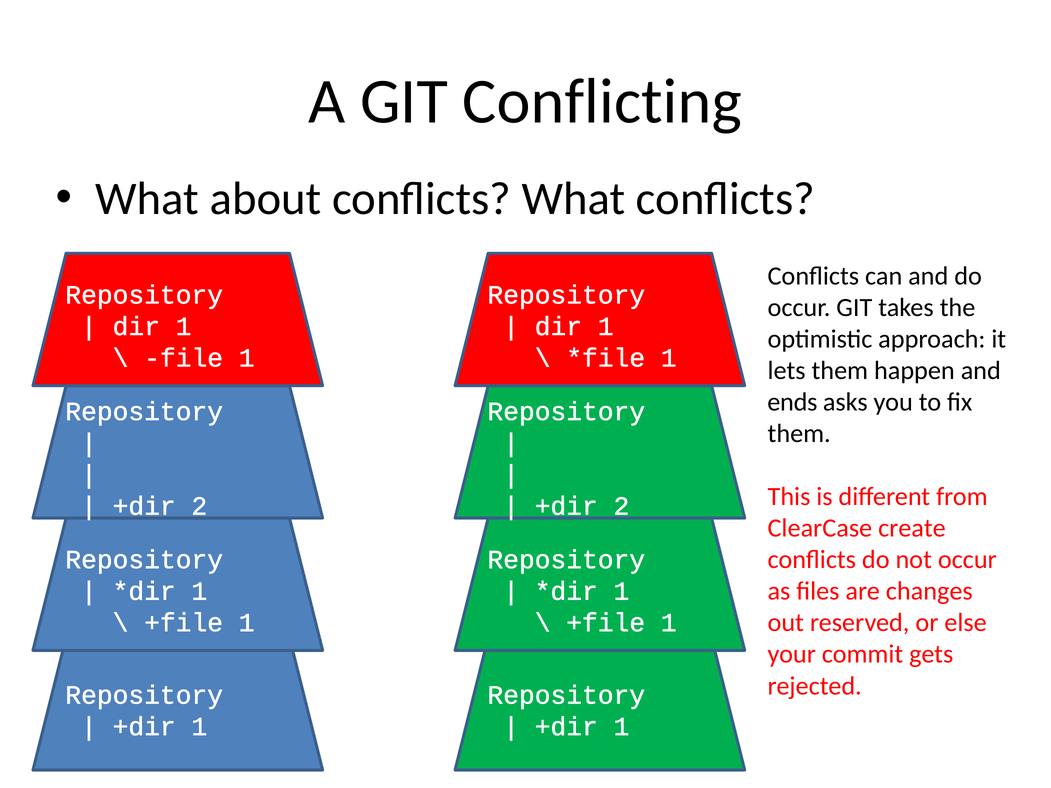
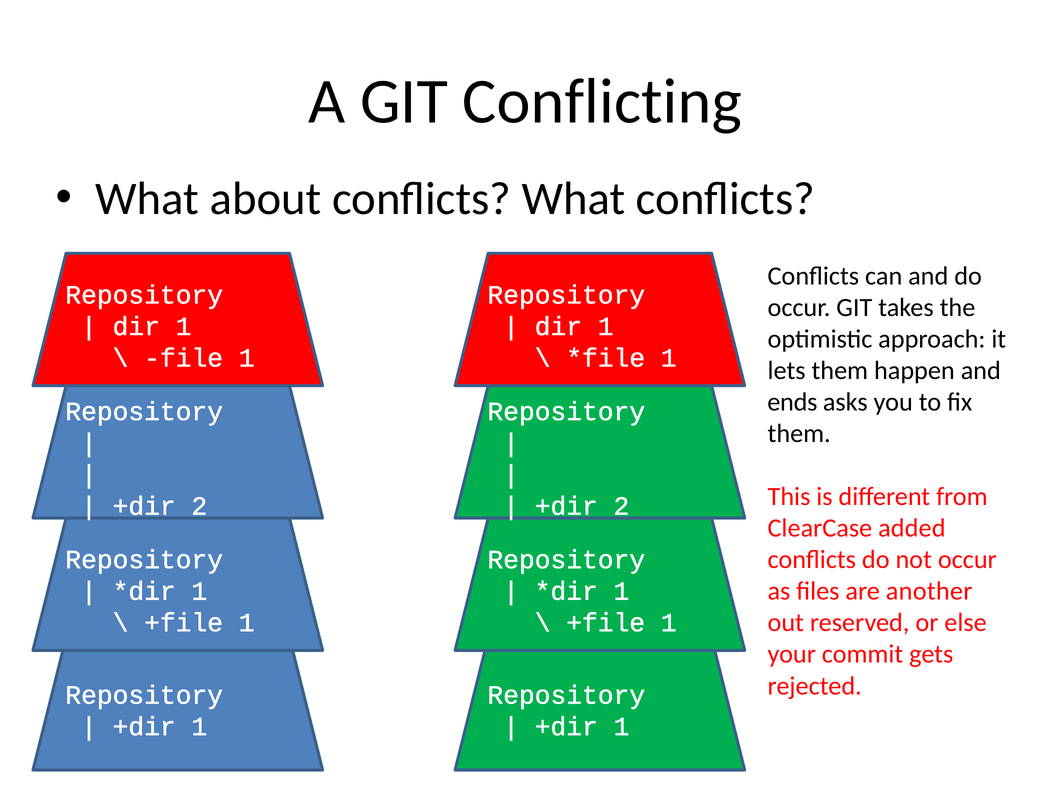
create: create -> added
changes: changes -> another
